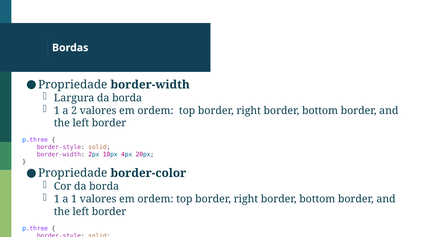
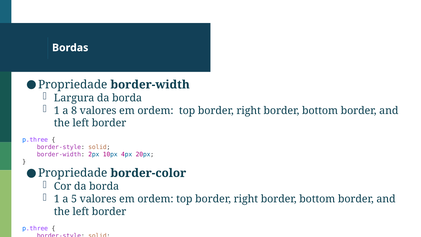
2: 2 -> 8
a 1: 1 -> 5
